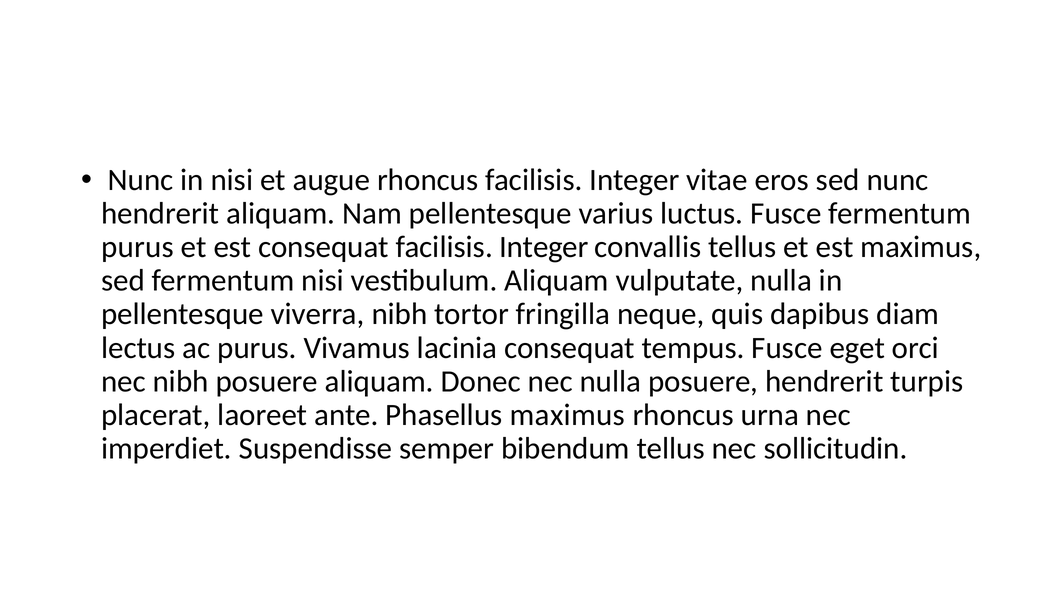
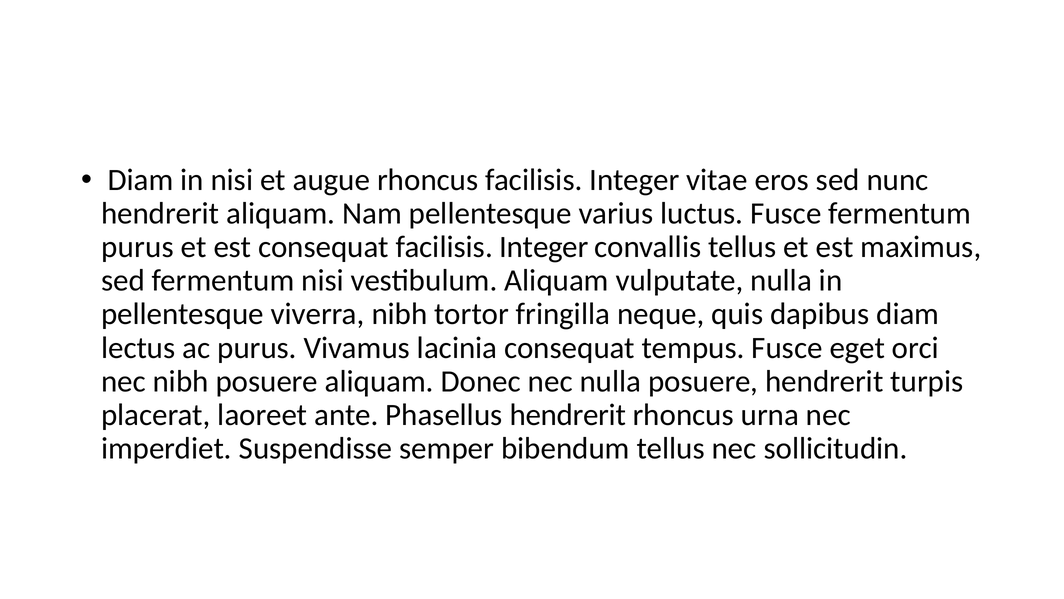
Nunc at (141, 180): Nunc -> Diam
Phasellus maximus: maximus -> hendrerit
